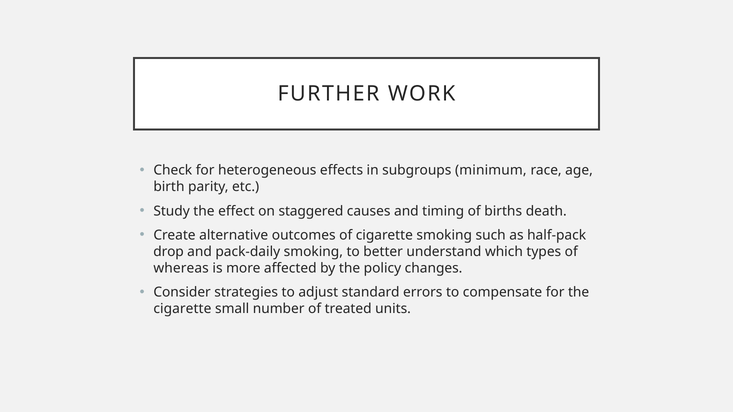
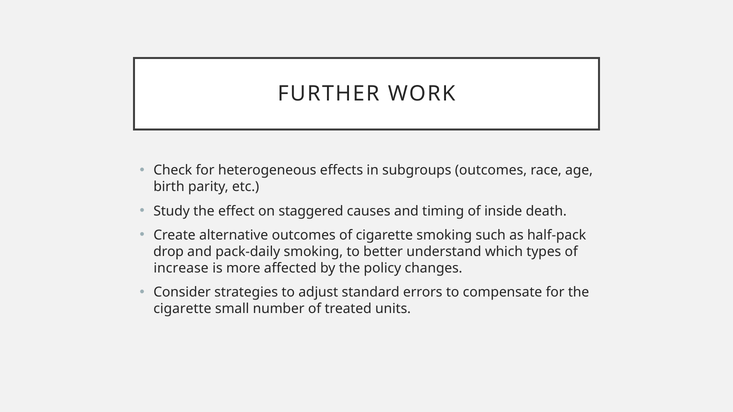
subgroups minimum: minimum -> outcomes
births: births -> inside
whereas: whereas -> increase
